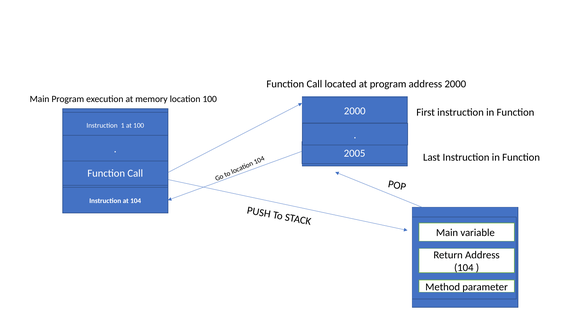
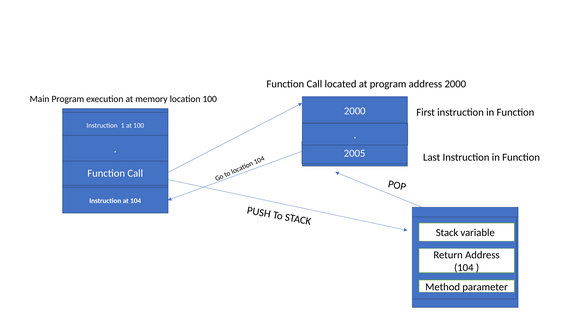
Main at (447, 233): Main -> Stack
